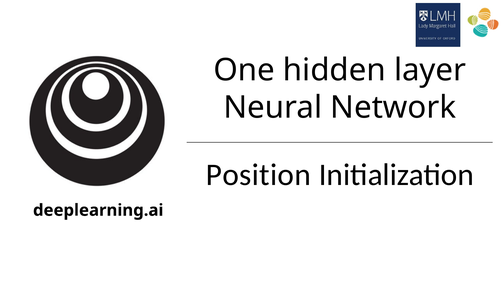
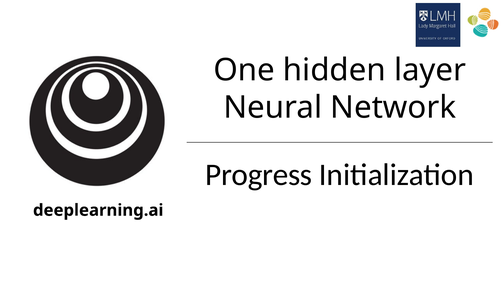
Position: Position -> Progress
